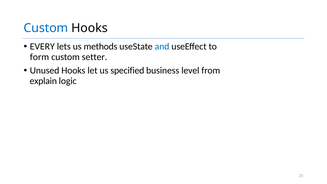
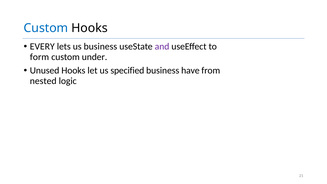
us methods: methods -> business
and colour: blue -> purple
setter: setter -> under
level: level -> have
explain: explain -> nested
